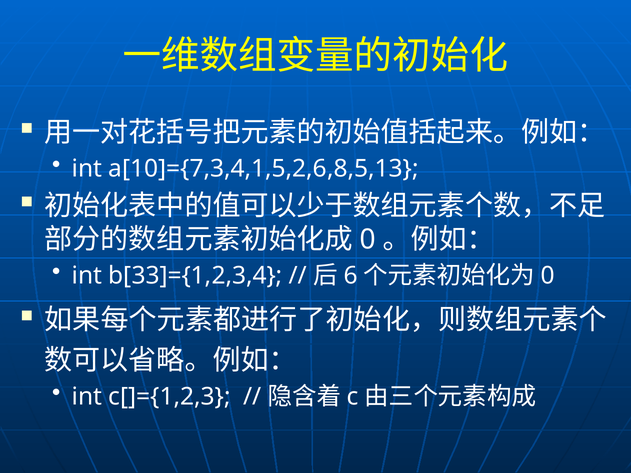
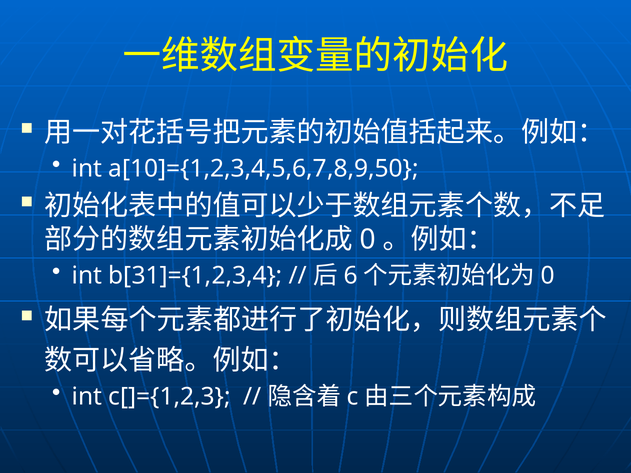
a[10]={7,3,4,1,5,2,6,8,5,13: a[10]={7,3,4,1,5,2,6,8,5,13 -> a[10]={1,2,3,4,5,6,7,8,9,50
b[33]={1,2,3,4: b[33]={1,2,3,4 -> b[31]={1,2,3,4
